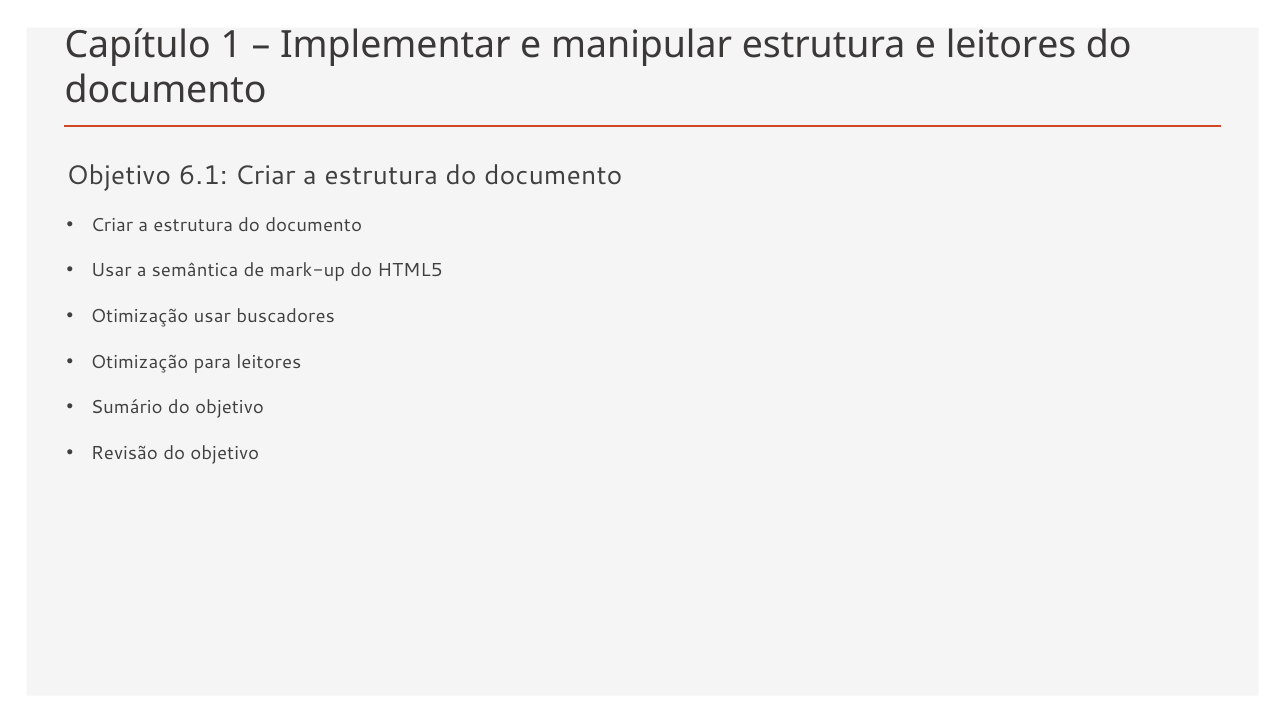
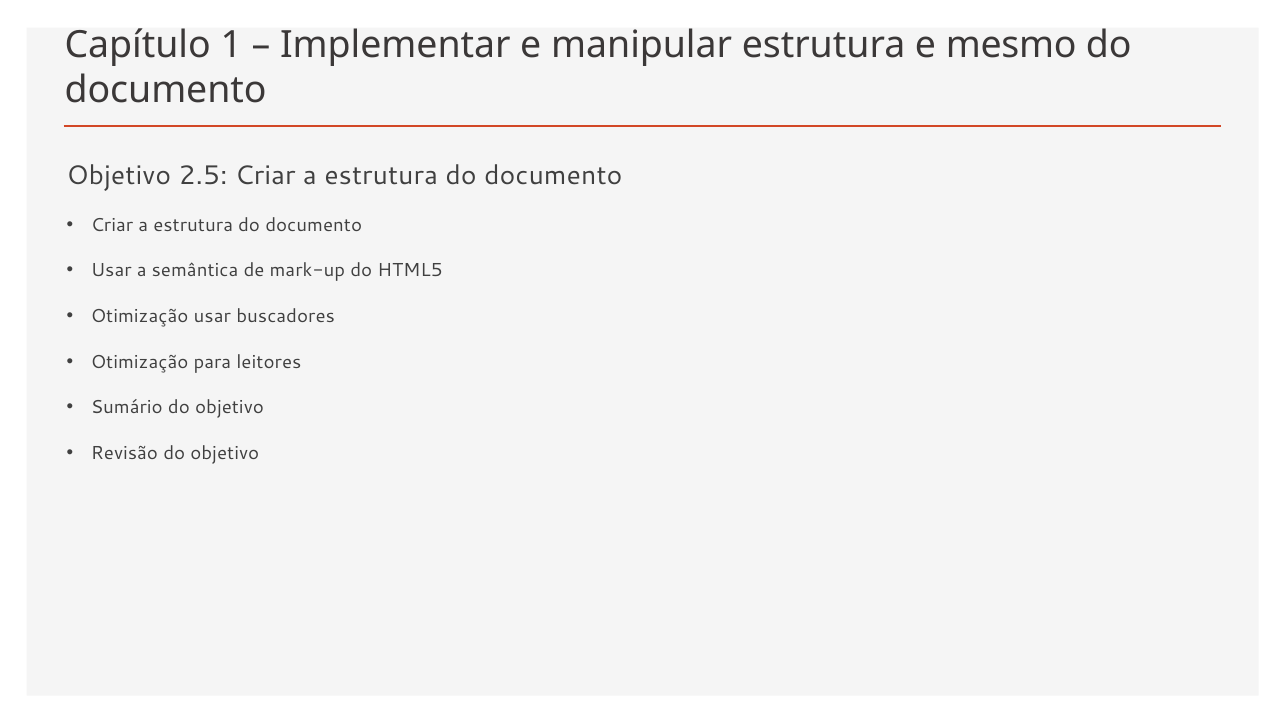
e leitores: leitores -> mesmo
6.1: 6.1 -> 2.5
